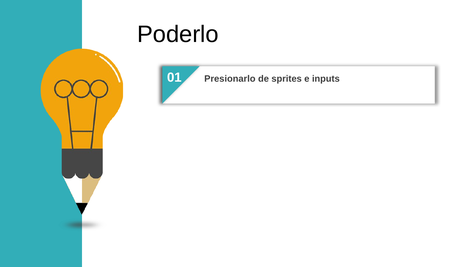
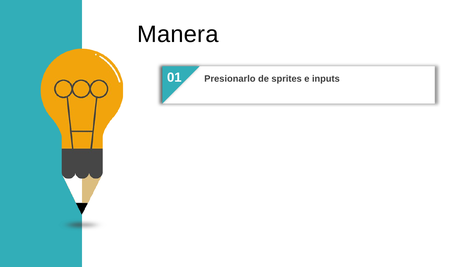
Poderlo: Poderlo -> Manera
